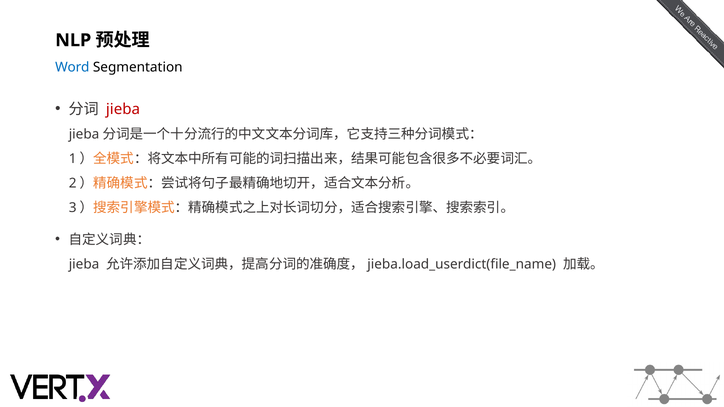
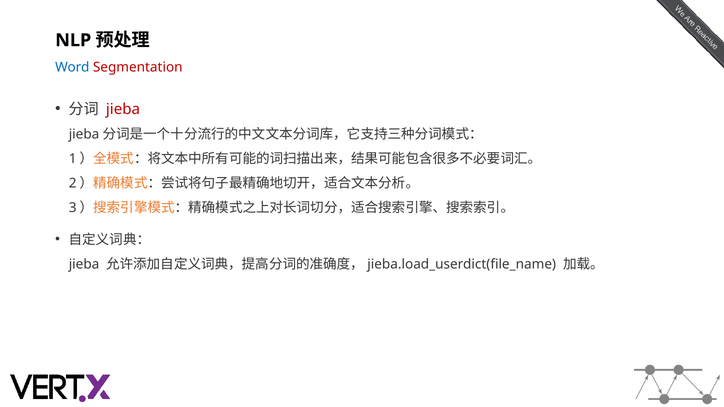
Segmentation colour: black -> red
